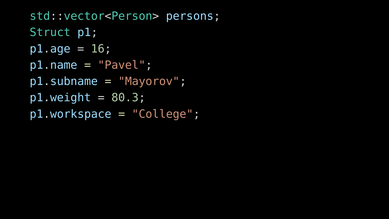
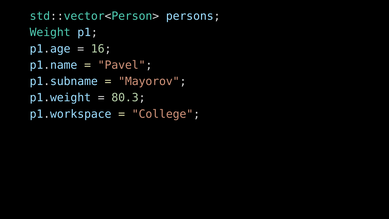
Struct: Struct -> Weight
